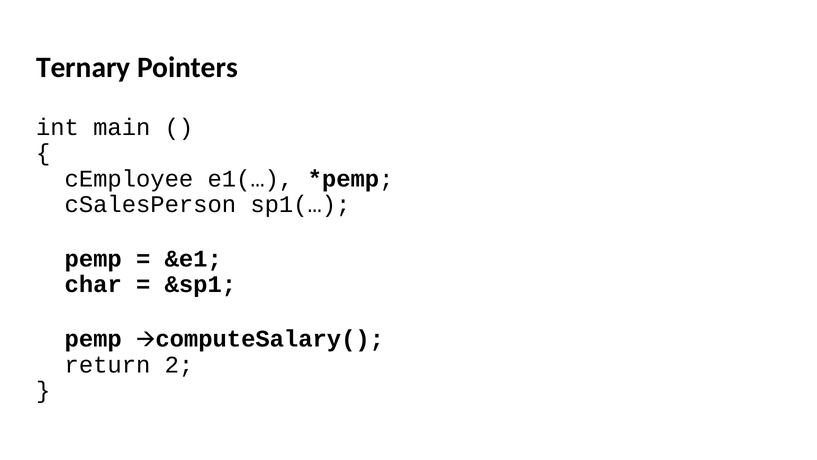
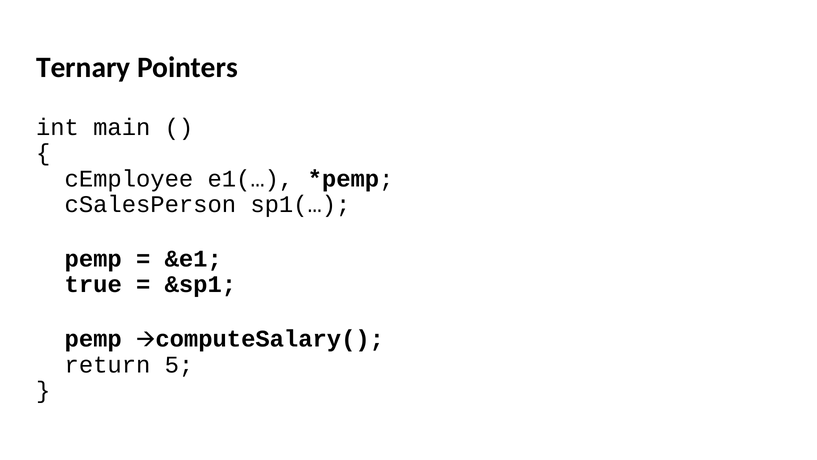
char: char -> true
2: 2 -> 5
